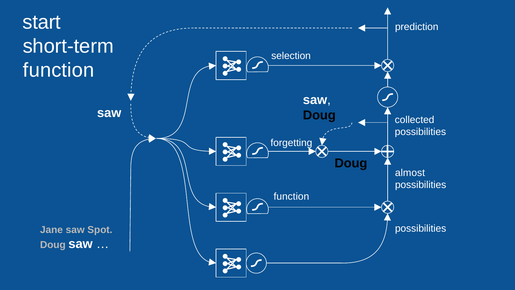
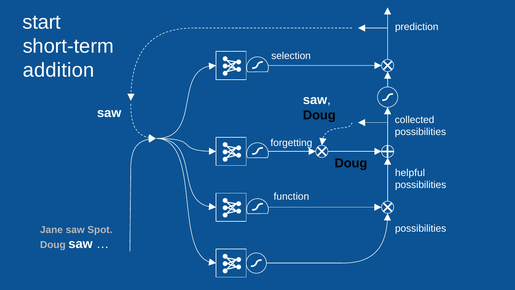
function at (59, 70): function -> addition
almost: almost -> helpful
